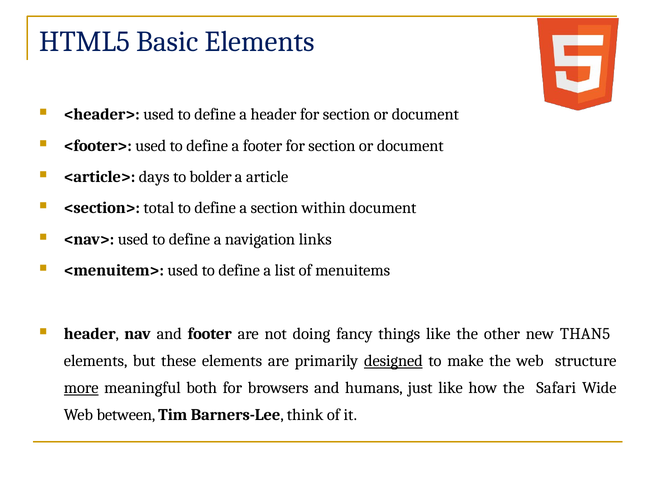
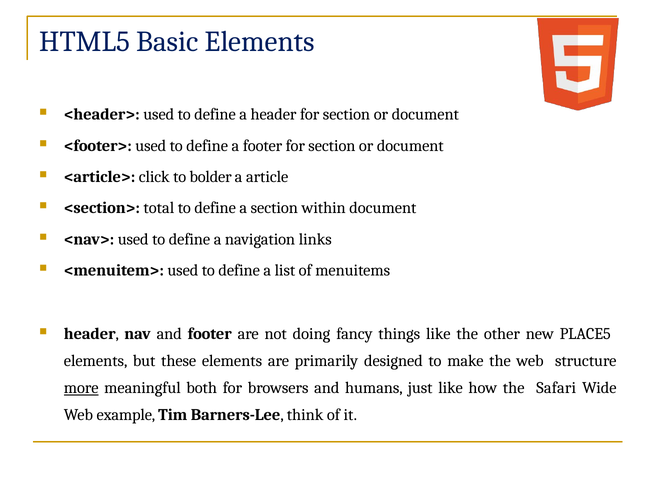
days: days -> click
THAN5: THAN5 -> PLACE5
designed underline: present -> none
between: between -> example
